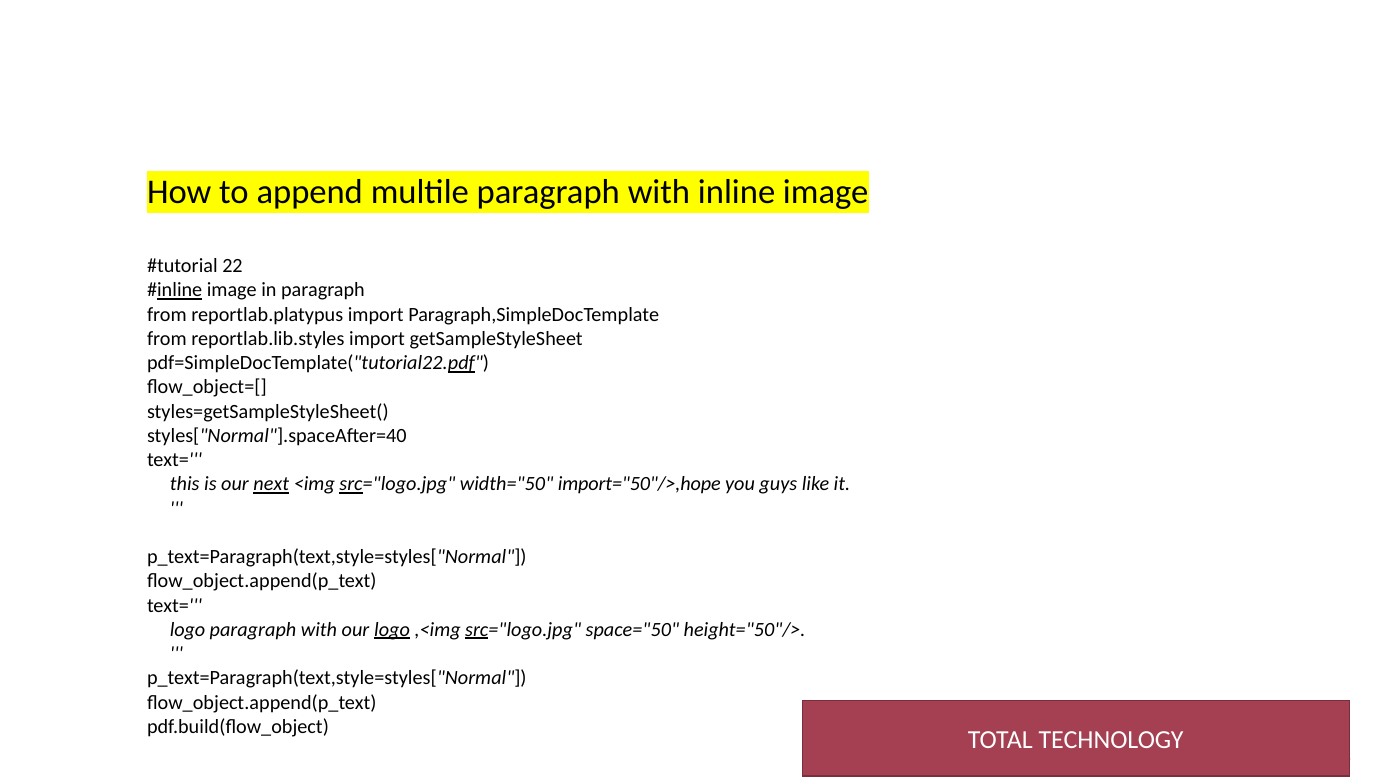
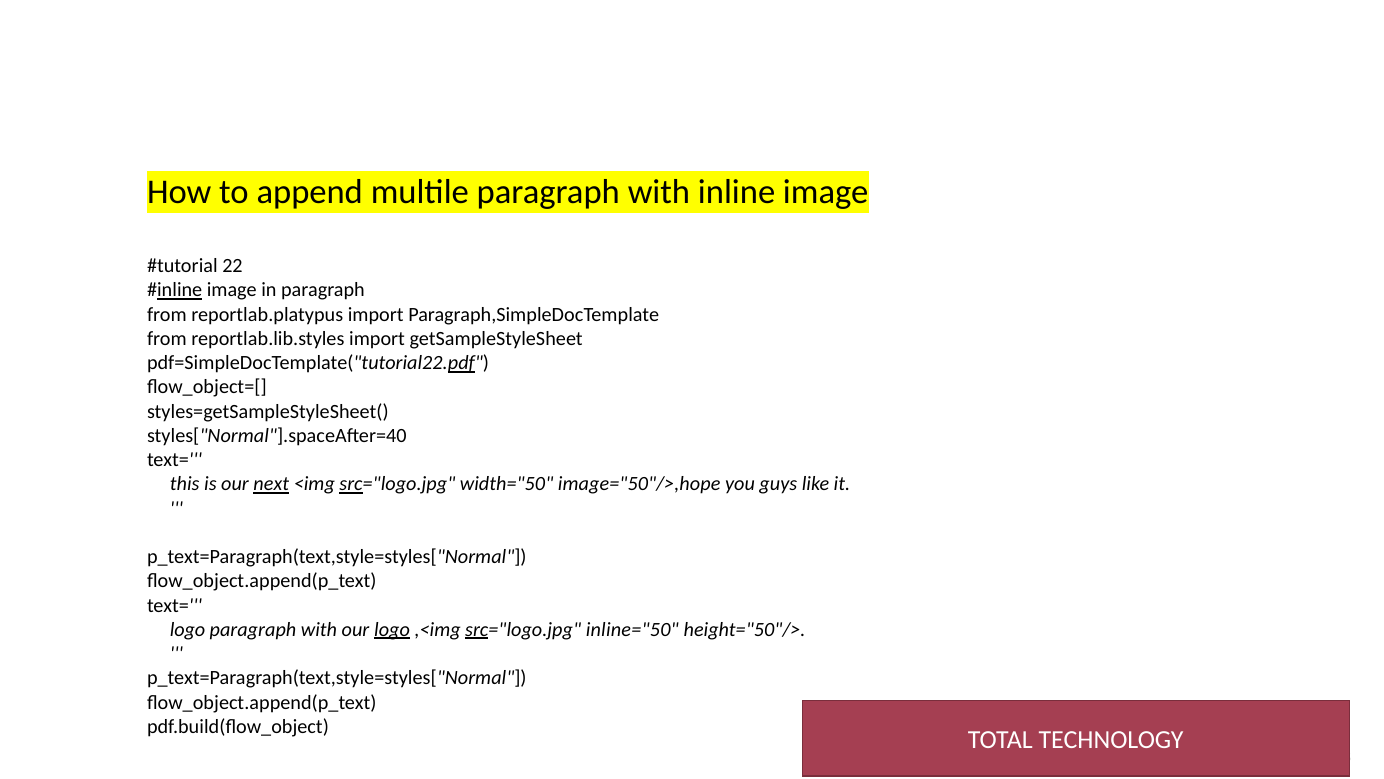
import="50"/>,hope: import="50"/>,hope -> image="50"/>,hope
space="50: space="50 -> inline="50
